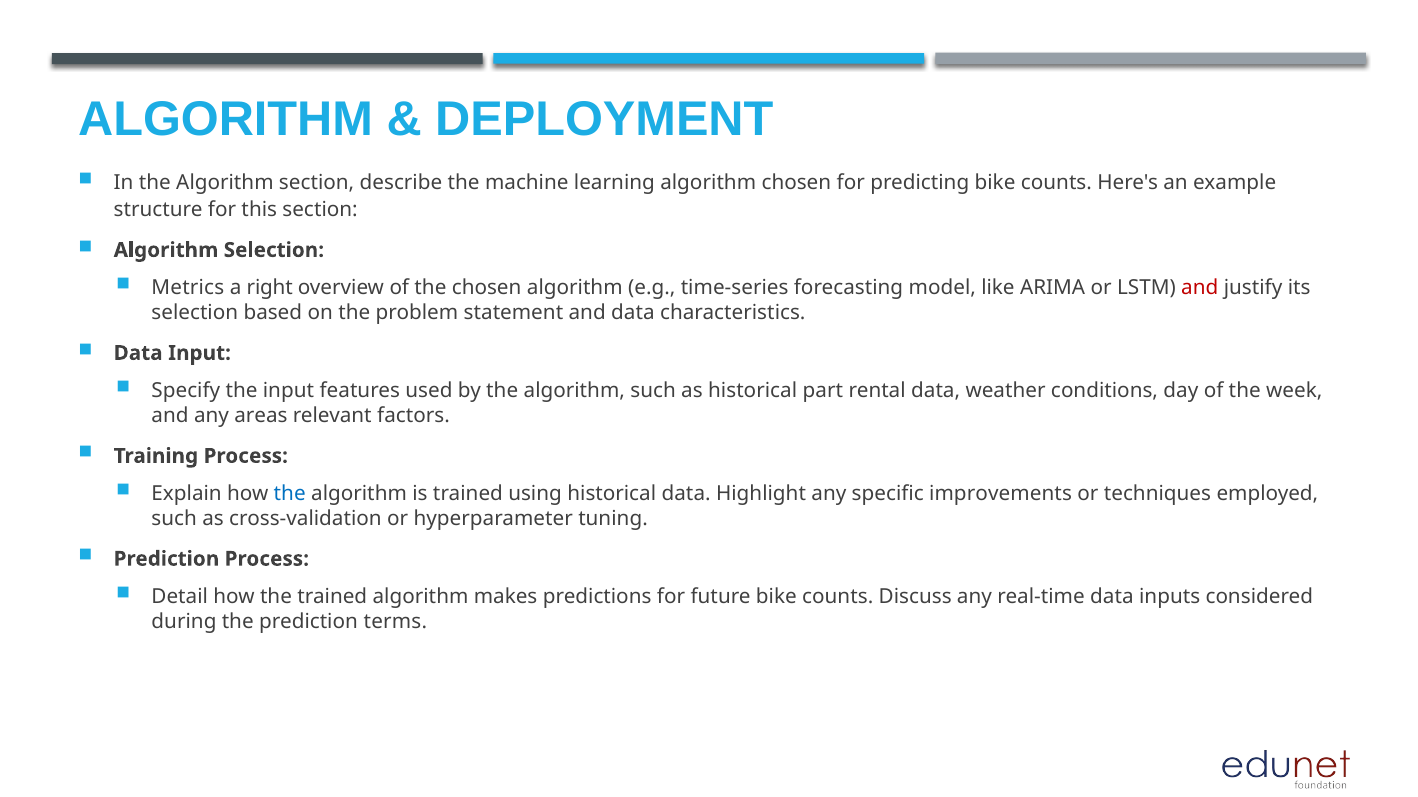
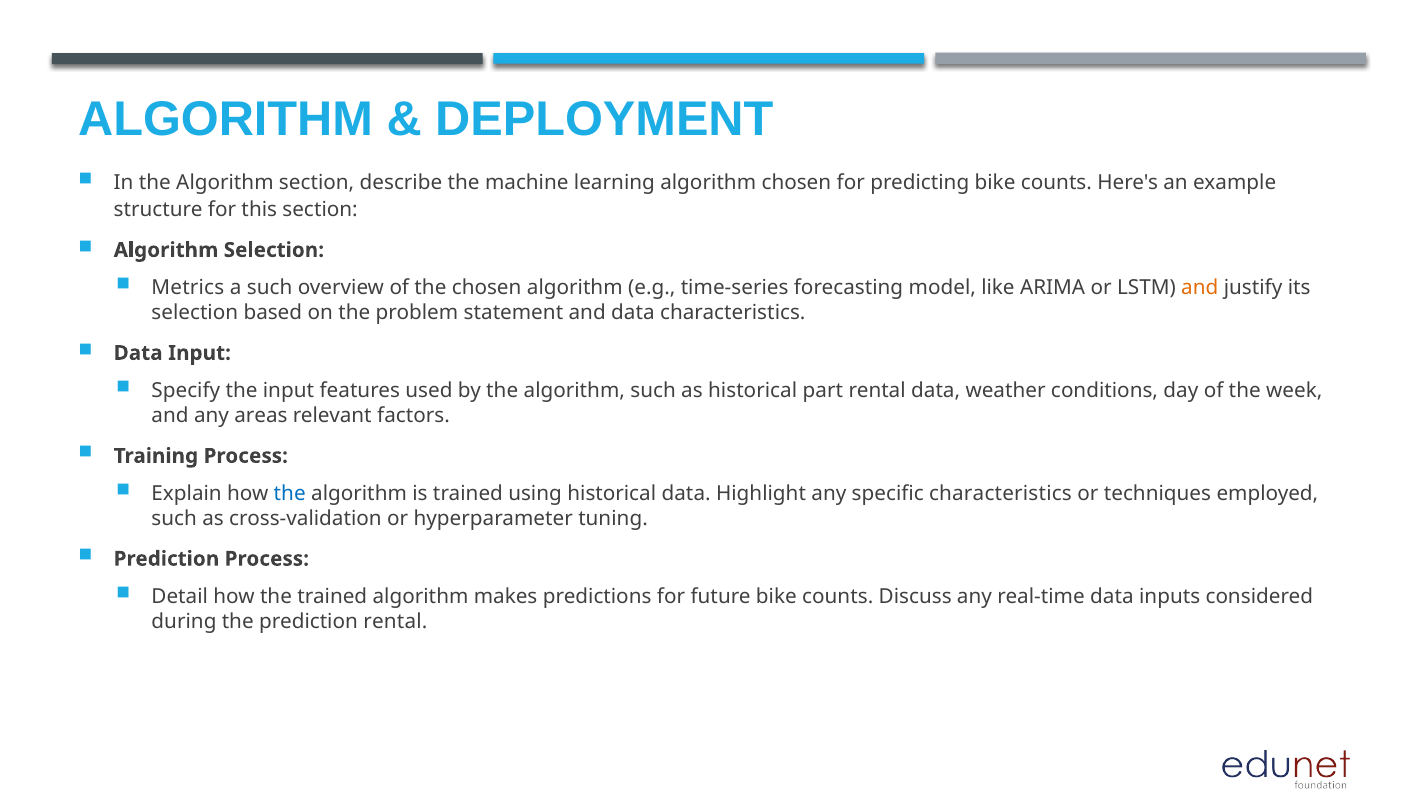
a right: right -> such
and at (1200, 288) colour: red -> orange
specific improvements: improvements -> characteristics
prediction terms: terms -> rental
